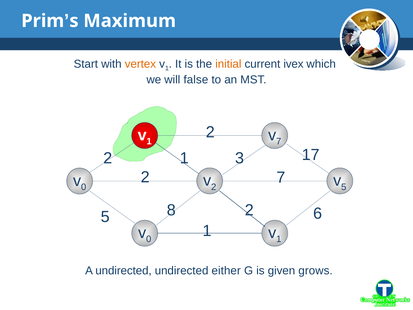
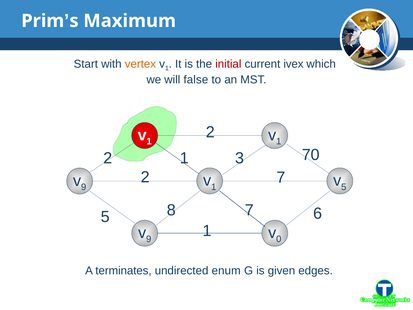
initial colour: orange -> red
7 at (279, 141): 7 -> 1
17: 17 -> 70
2 at (214, 187): 2 -> 1
0 at (84, 187): 0 -> 9
8 2: 2 -> 7
0 at (149, 239): 0 -> 9
1 at (279, 239): 1 -> 0
A undirected: undirected -> terminates
either: either -> enum
grows: grows -> edges
